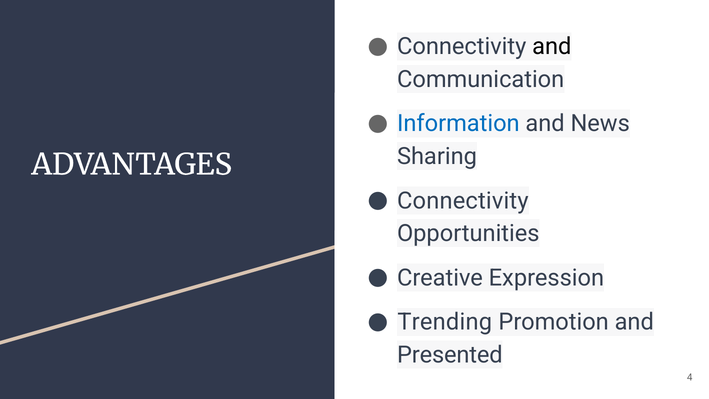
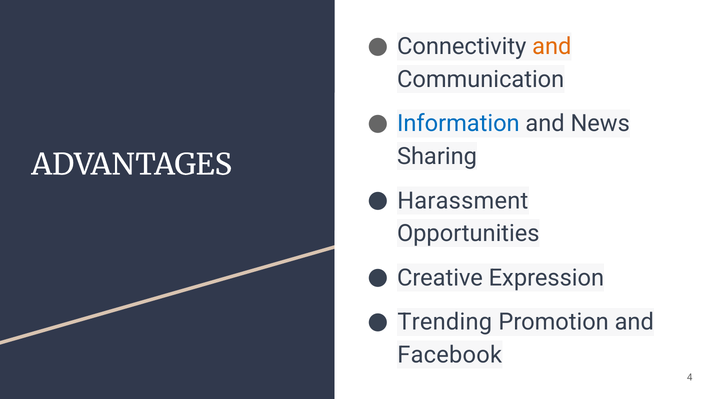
and at (552, 47) colour: black -> orange
Connectivity at (463, 201): Connectivity -> Harassment
Presented: Presented -> Facebook
